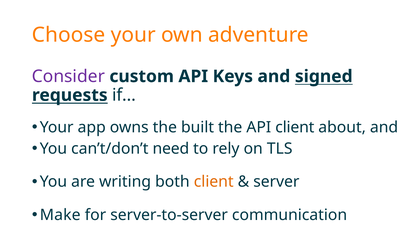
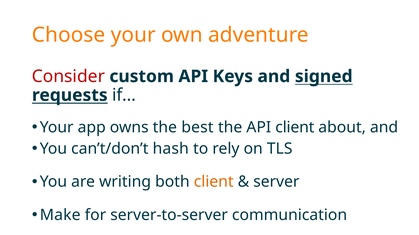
Consider colour: purple -> red
built: built -> best
need: need -> hash
